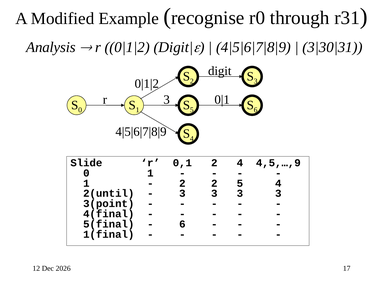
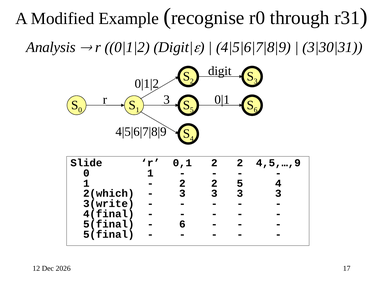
0,1 2 4: 4 -> 2
2(until: 2(until -> 2(which
3(point: 3(point -> 3(write
1(final at (109, 235): 1(final -> 5(final
